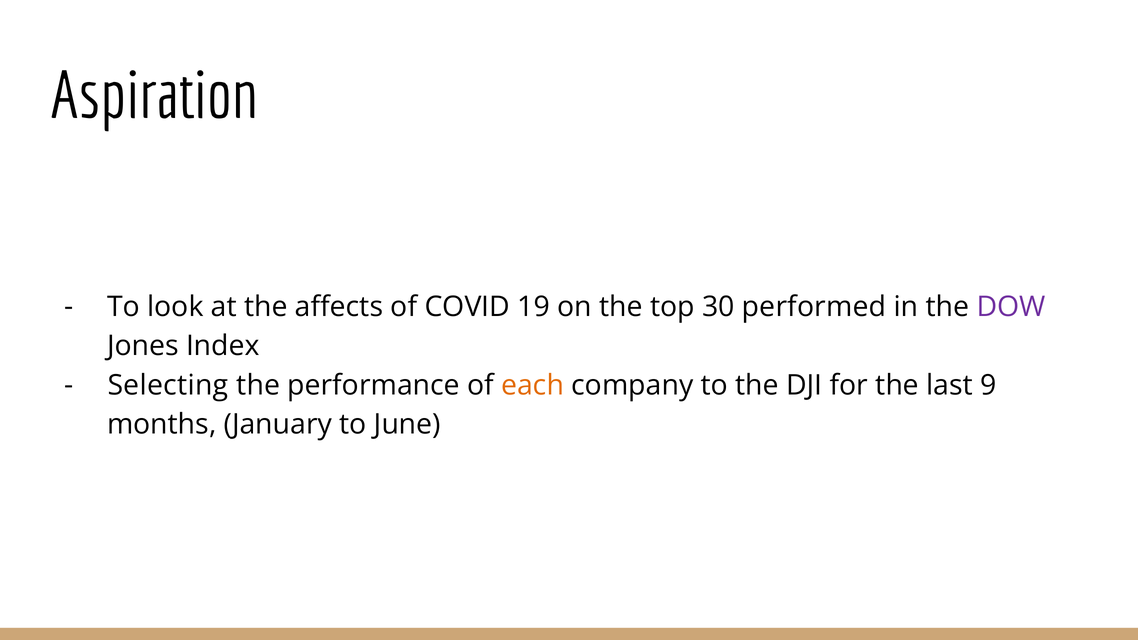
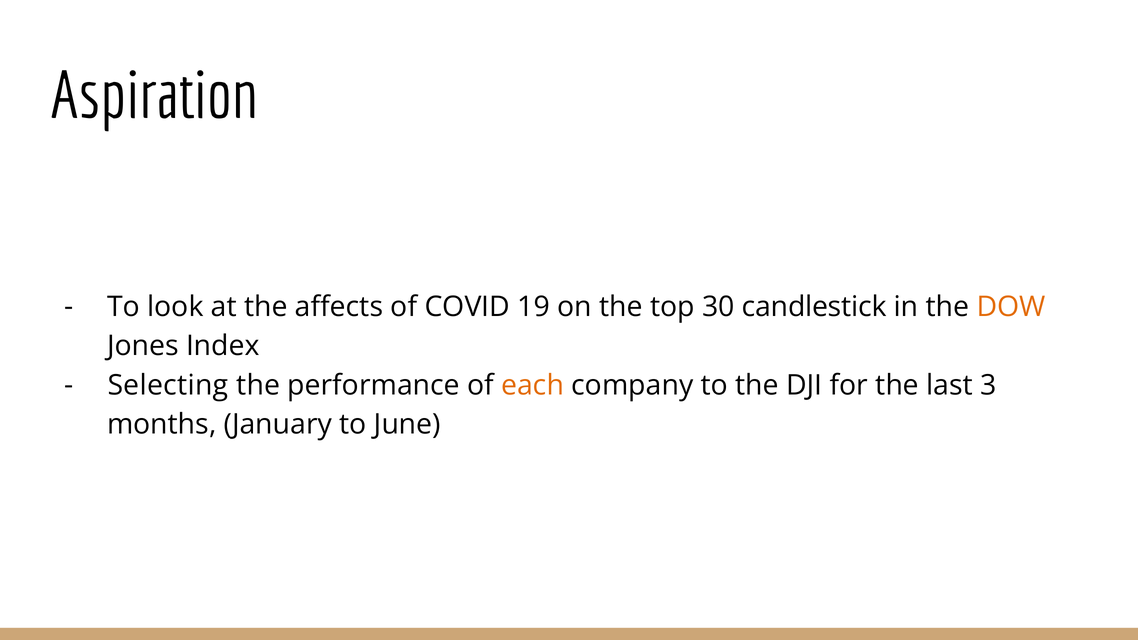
performed: performed -> candlestick
DOW colour: purple -> orange
9: 9 -> 3
